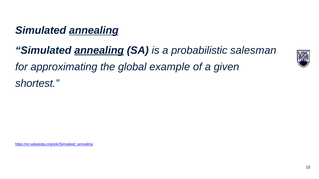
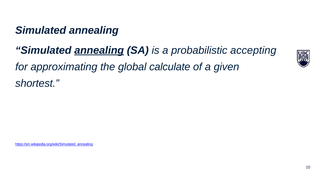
annealing at (94, 30) underline: present -> none
salesman: salesman -> accepting
example: example -> calculate
